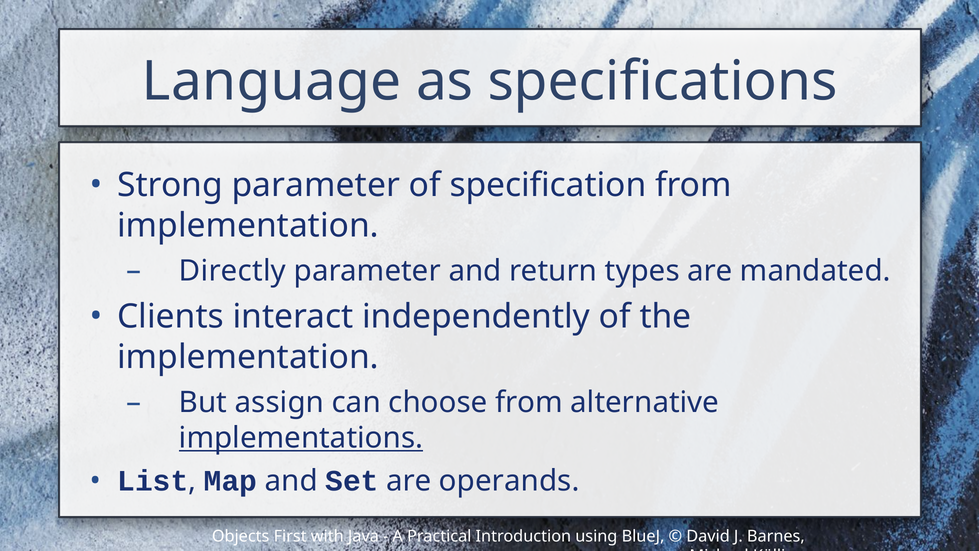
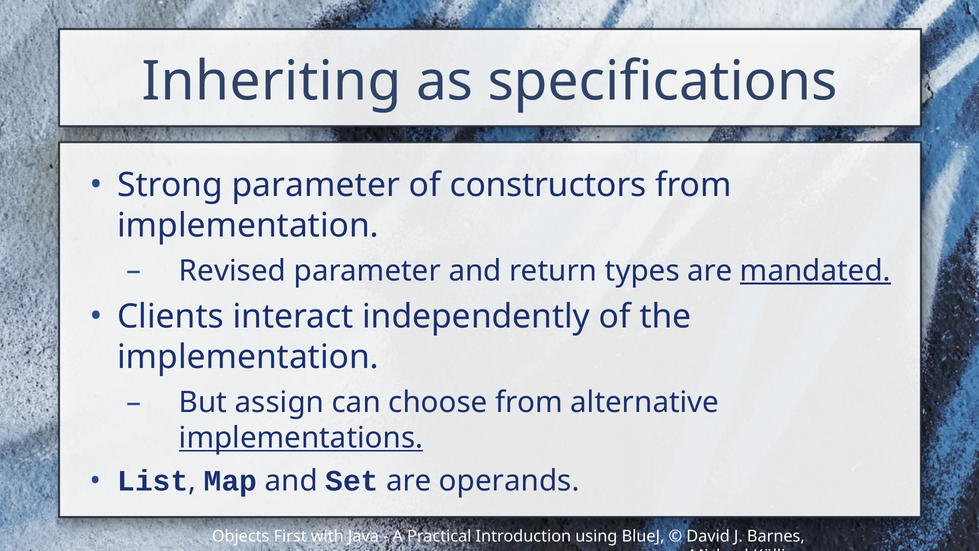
Language: Language -> Inheriting
specification: specification -> constructors
Directly: Directly -> Revised
mandated underline: none -> present
